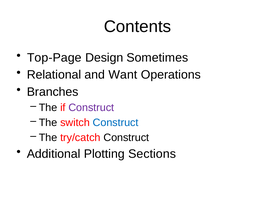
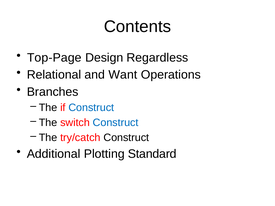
Sometimes: Sometimes -> Regardless
Construct at (91, 108) colour: purple -> blue
Sections: Sections -> Standard
